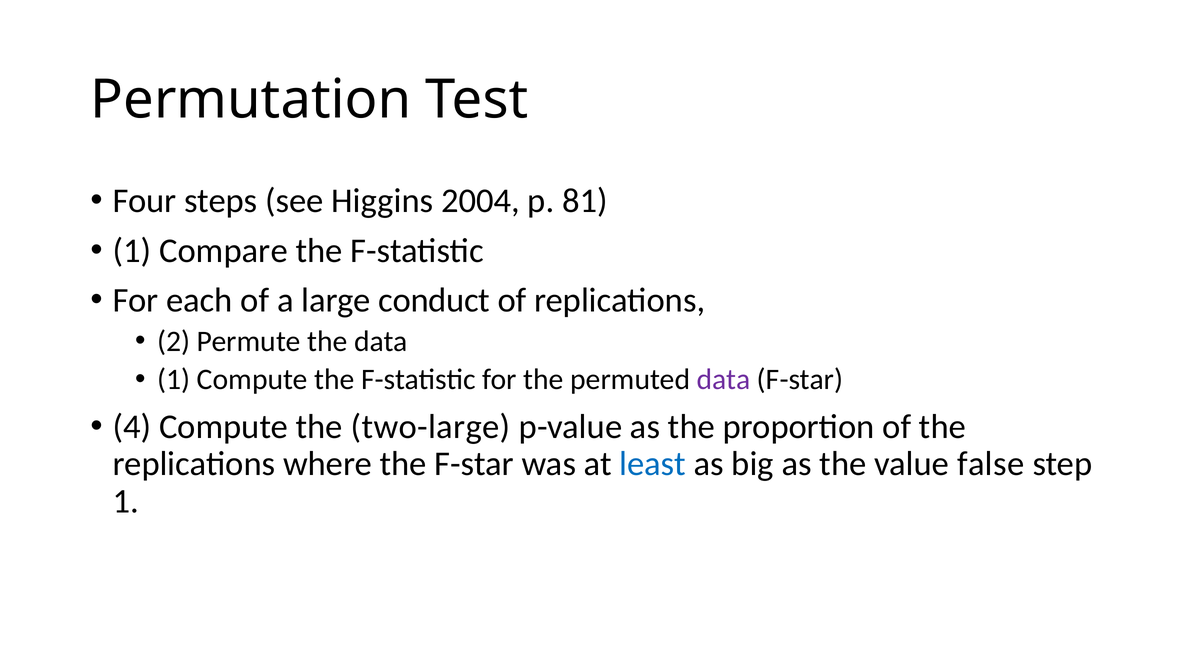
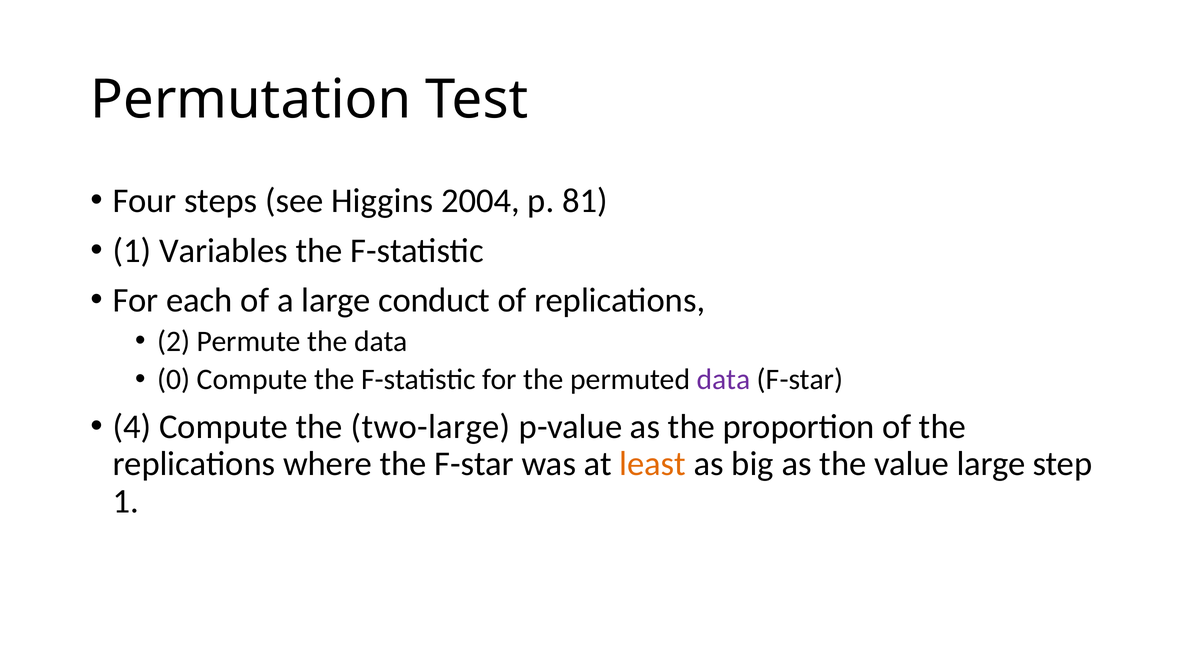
Compare: Compare -> Variables
1 at (174, 379): 1 -> 0
least colour: blue -> orange
value false: false -> large
